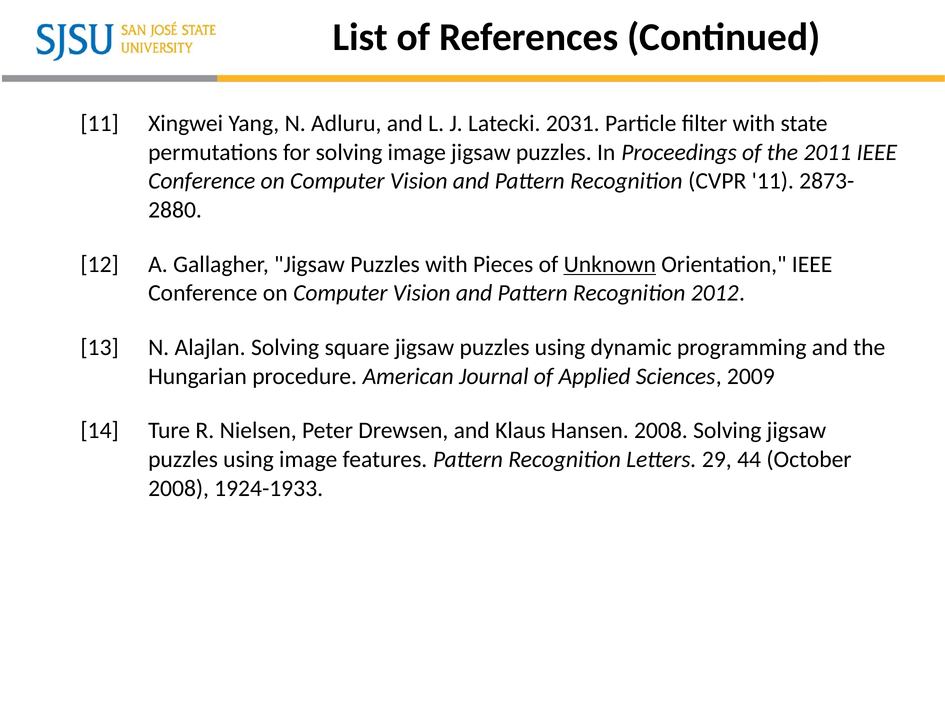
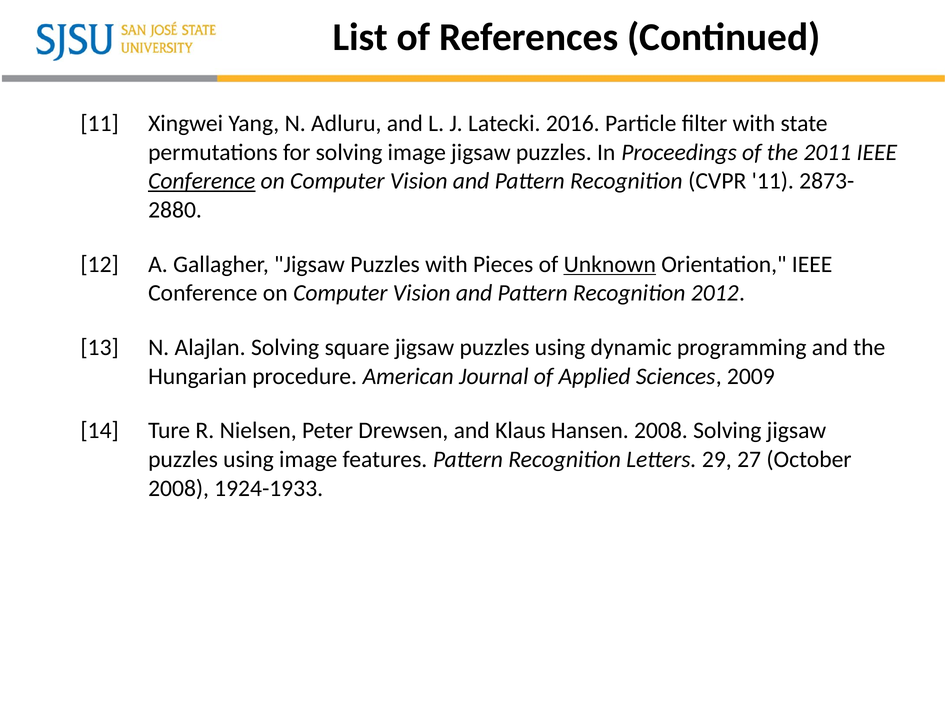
2031: 2031 -> 2016
Conference at (202, 181) underline: none -> present
44: 44 -> 27
